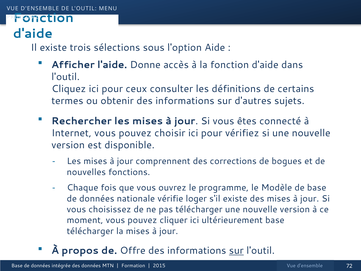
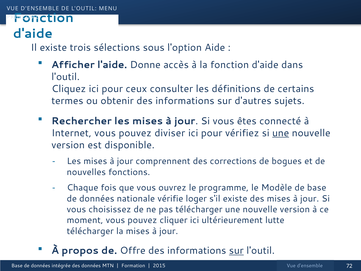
choisir: choisir -> diviser
une at (281, 133) underline: none -> present
ultérieurement base: base -> lutte
